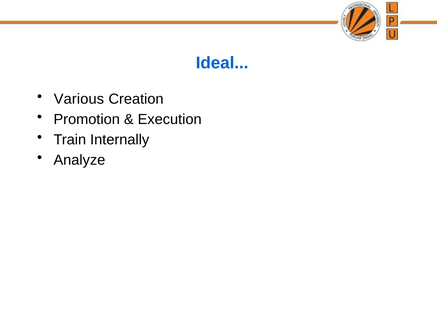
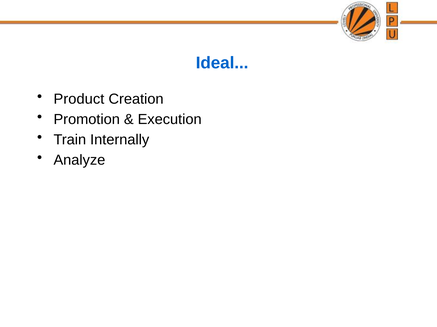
Various: Various -> Product
